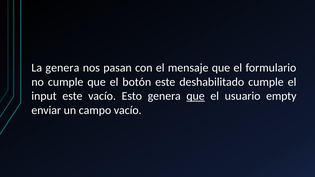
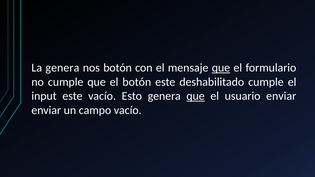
nos pasan: pasan -> botón
que at (221, 68) underline: none -> present
usuario empty: empty -> enviar
